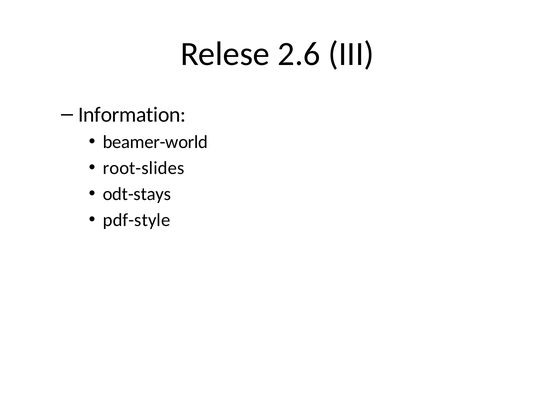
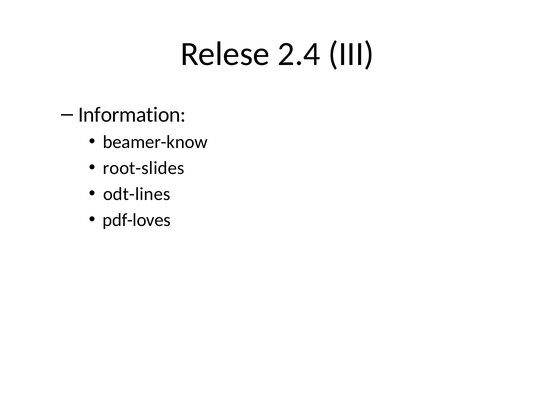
2.6: 2.6 -> 2.4
beamer-world: beamer-world -> beamer-know
odt-stays: odt-stays -> odt-lines
pdf-style: pdf-style -> pdf-loves
